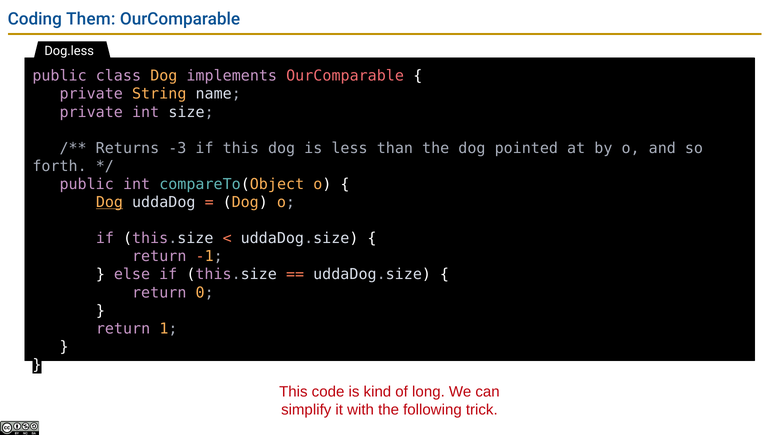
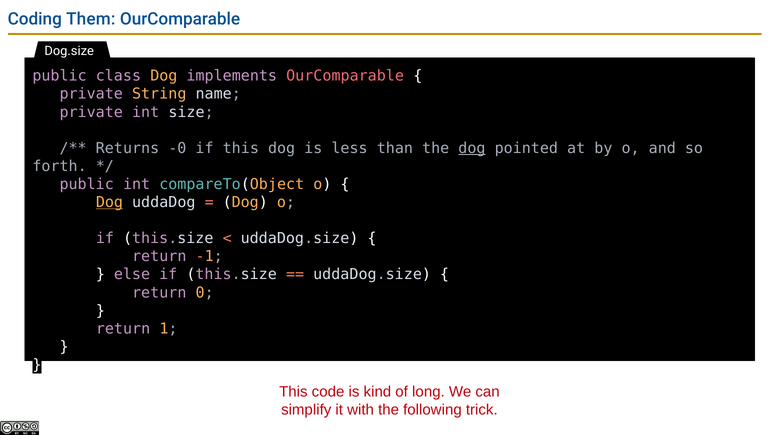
Dog.less: Dog.less -> Dog.size
-3: -3 -> -0
dog at (472, 148) underline: none -> present
